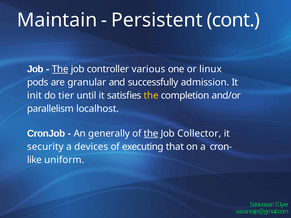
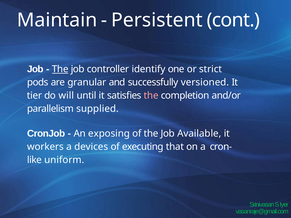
various: various -> identify
linux: linux -> strict
admission: admission -> versioned
init: init -> tier
tier: tier -> will
the at (151, 96) colour: yellow -> pink
localhost: localhost -> supplied
generally: generally -> exposing
the at (151, 134) underline: present -> none
Collector: Collector -> Available
security: security -> workers
